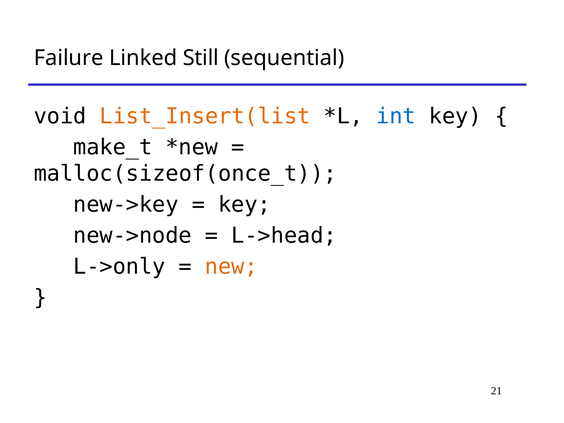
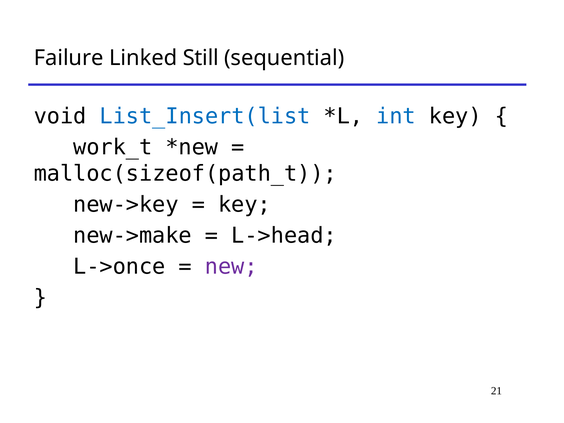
List_Insert(list colour: orange -> blue
make_t: make_t -> work_t
malloc(sizeof(once_t: malloc(sizeof(once_t -> malloc(sizeof(path_t
new->node: new->node -> new->make
L->only: L->only -> L->once
new colour: orange -> purple
